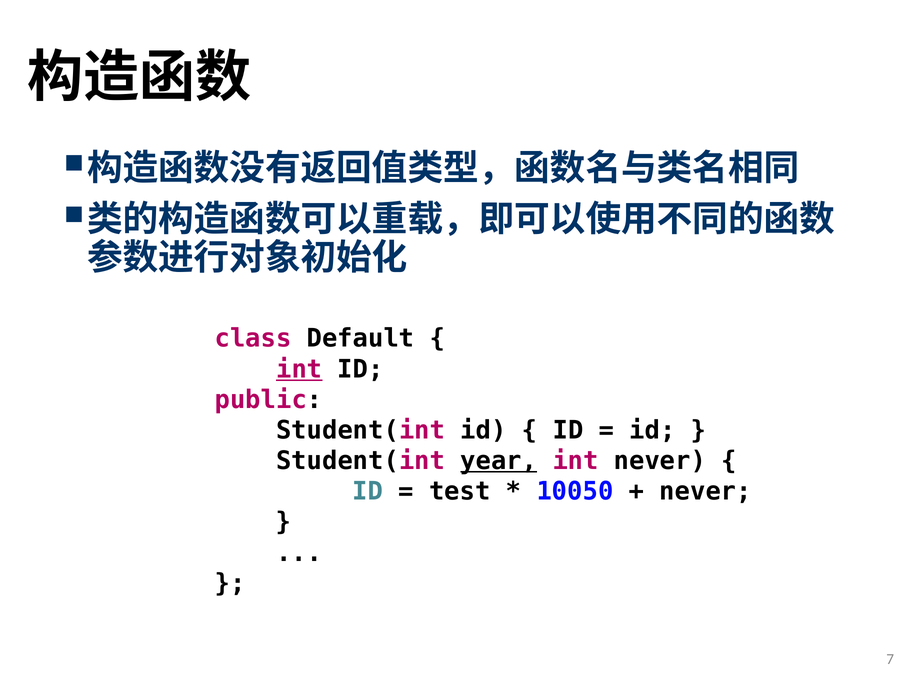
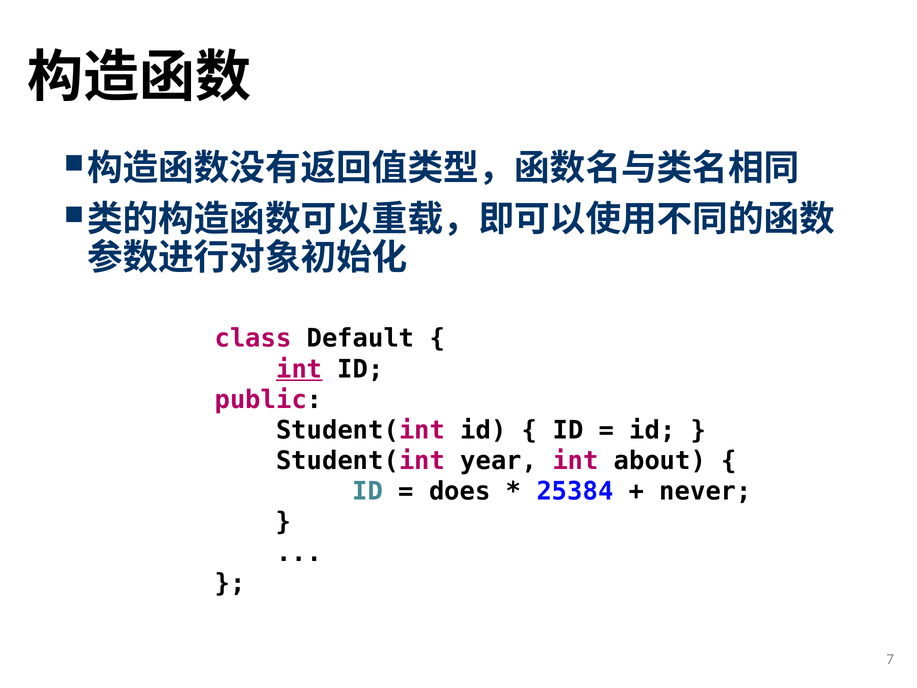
year underline: present -> none
int never: never -> about
test: test -> does
10050: 10050 -> 25384
